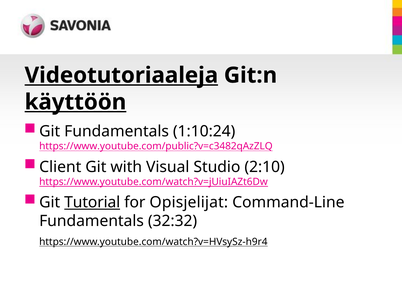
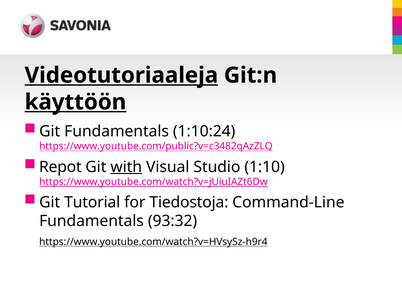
Client: Client -> Repot
with underline: none -> present
2:10: 2:10 -> 1:10
Tutorial underline: present -> none
Opisjelijat: Opisjelijat -> Tiedostoja
32:32: 32:32 -> 93:32
